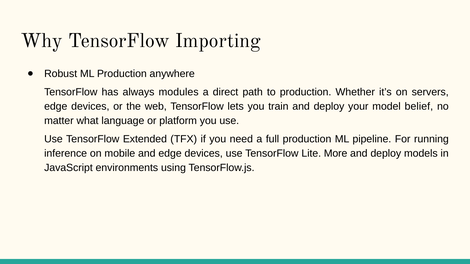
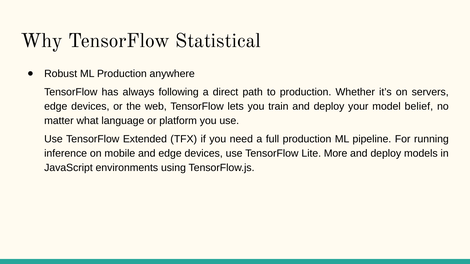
Importing: Importing -> Statistical
modules: modules -> following
